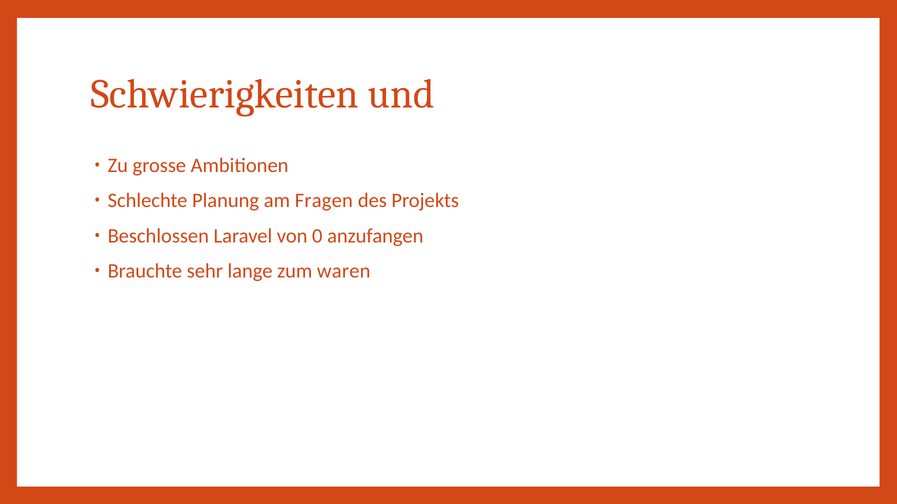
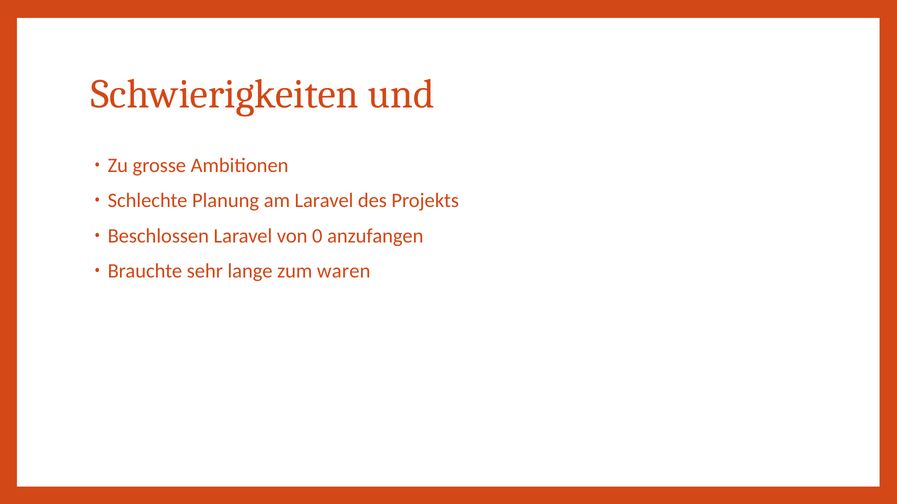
am Fragen: Fragen -> Laravel
